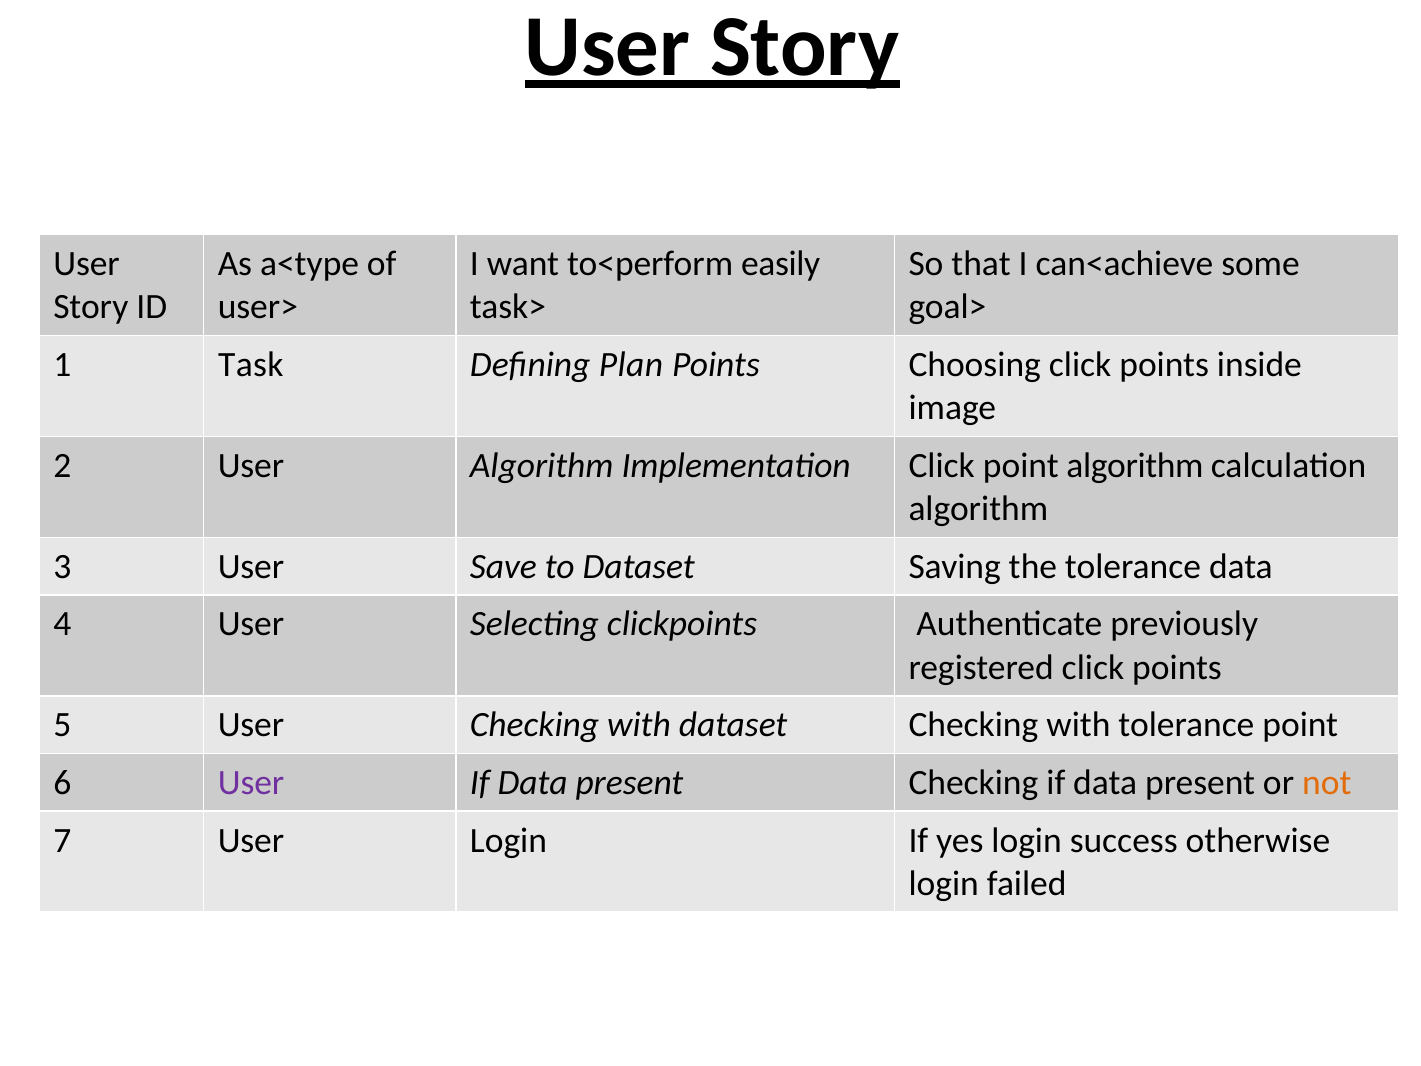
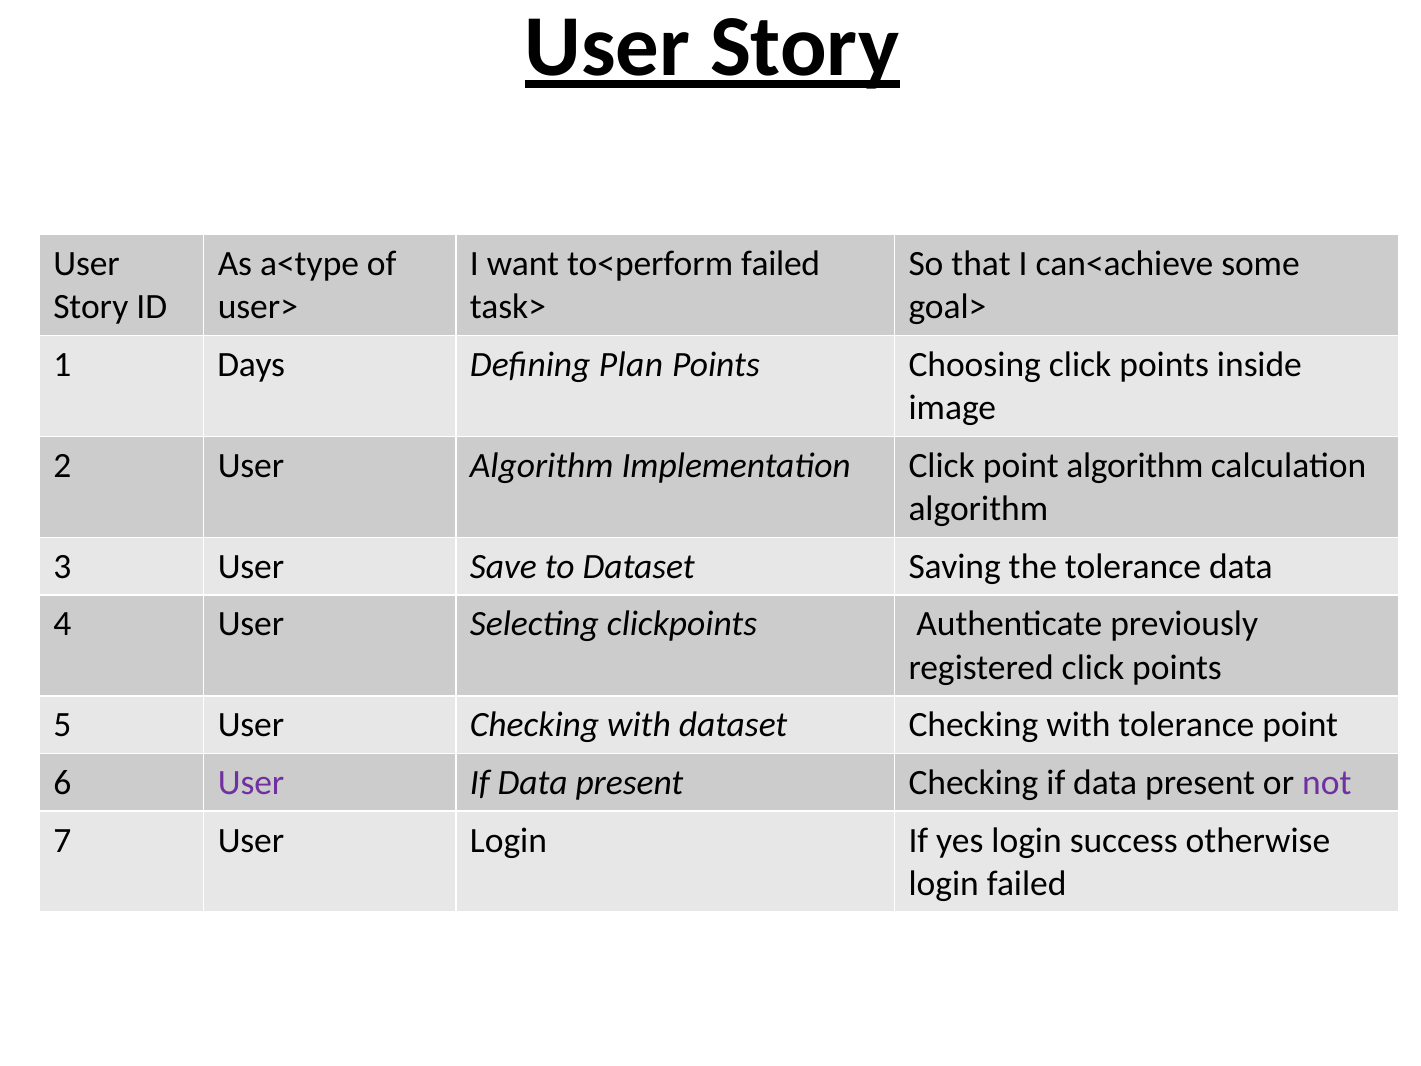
to<perform easily: easily -> failed
Task: Task -> Days
not colour: orange -> purple
